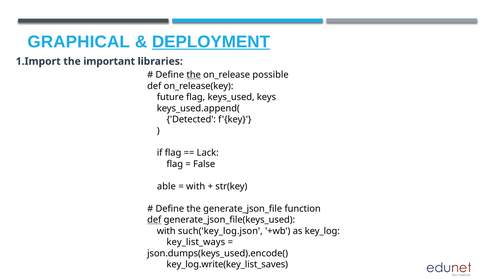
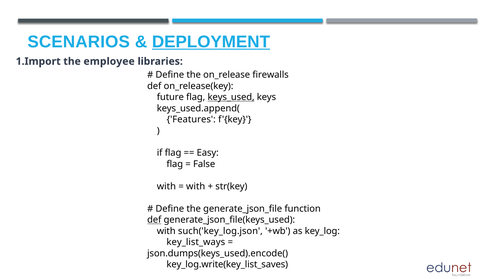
GRAPHICAL: GRAPHICAL -> SCENARIOS
important: important -> employee
the at (194, 75) underline: present -> none
possible: possible -> firewalls
keys_used underline: none -> present
Detected: Detected -> Features
Lack: Lack -> Easy
able at (166, 186): able -> with
